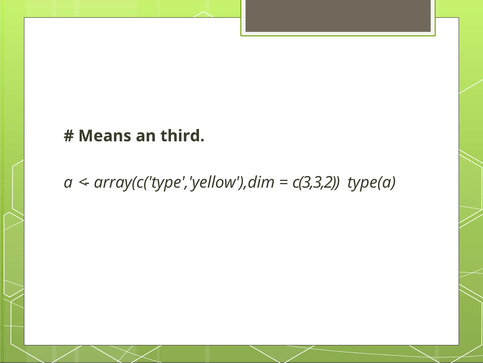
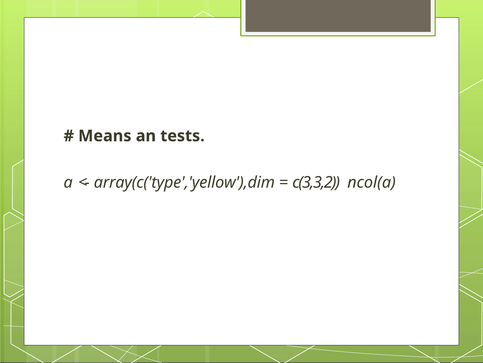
third: third -> tests
type(a: type(a -> ncol(a
